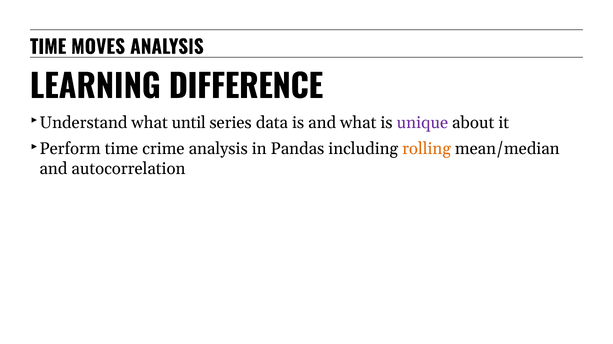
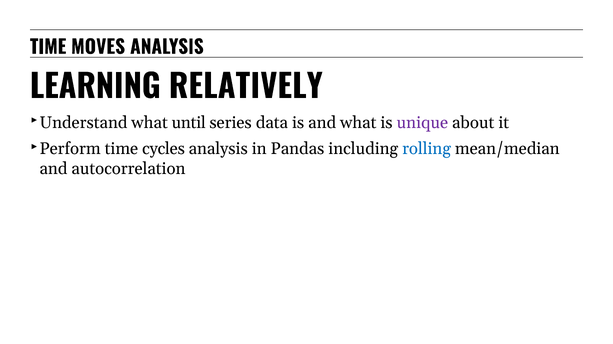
DIFFERENCE: DIFFERENCE -> RELATIVELY
crime: crime -> cycles
rolling colour: orange -> blue
